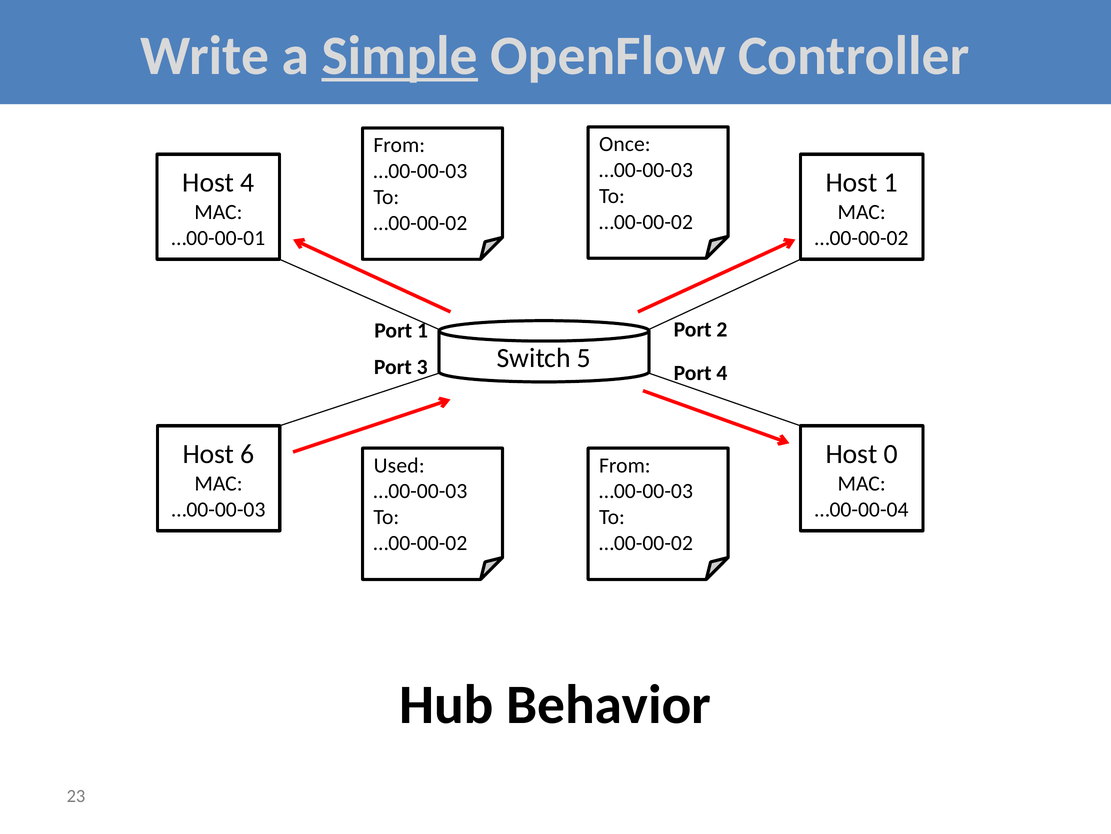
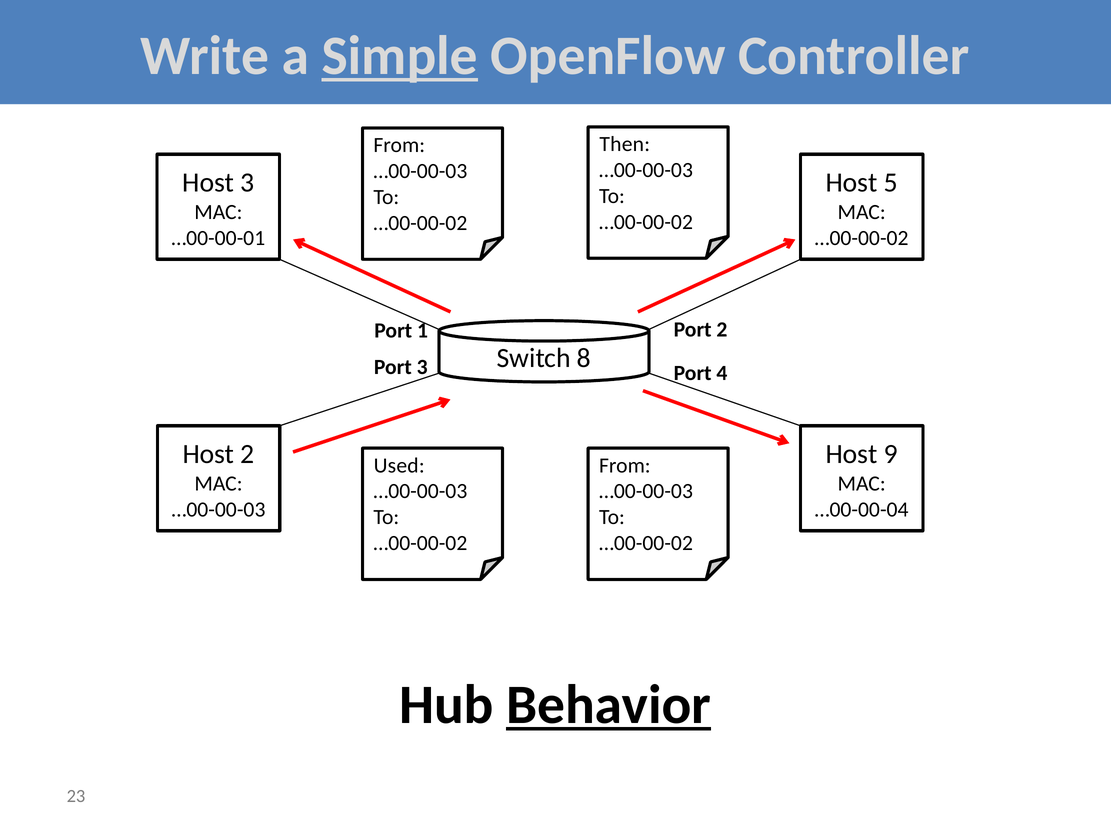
Once: Once -> Then
Host 4: 4 -> 3
Host 1: 1 -> 5
5: 5 -> 8
Host 6: 6 -> 2
0: 0 -> 9
Behavior underline: none -> present
